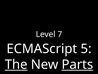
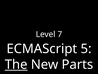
Parts underline: present -> none
